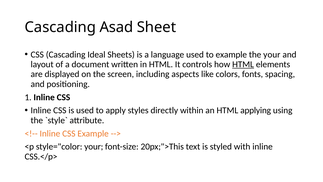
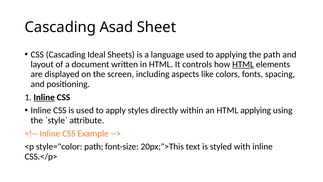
to example: example -> applying
the your: your -> path
Inline at (44, 97) underline: none -> present
style="color your: your -> path
